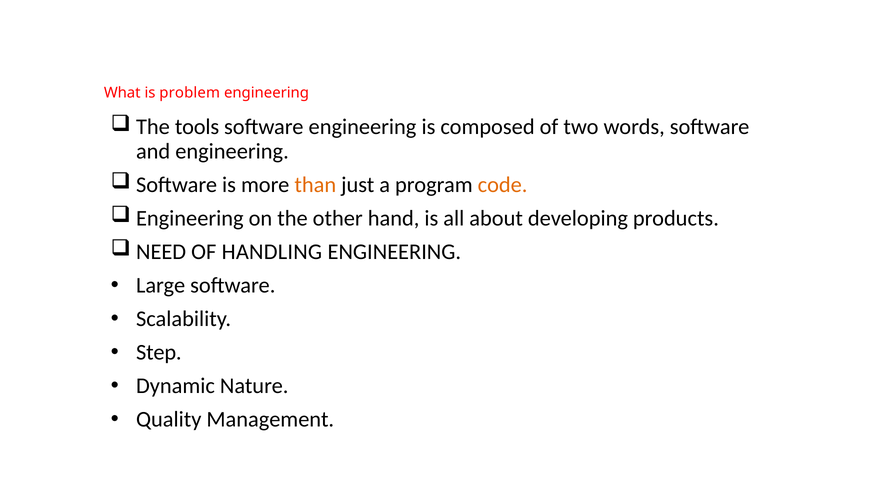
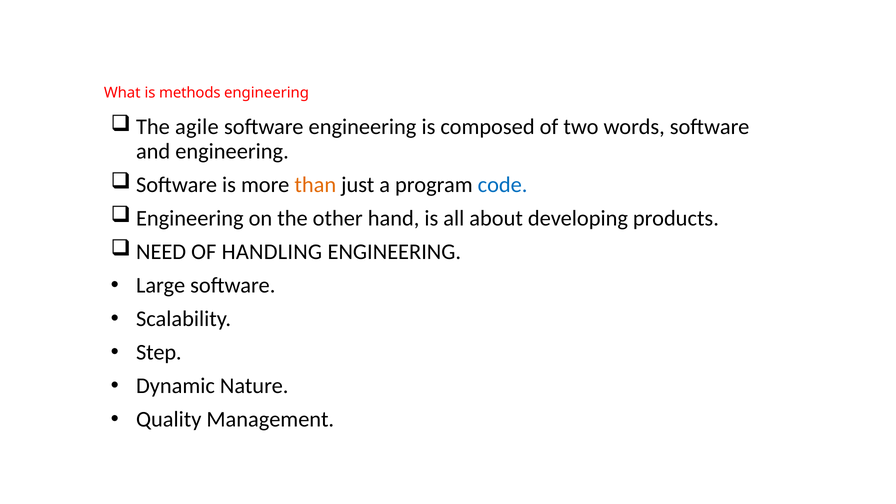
problem: problem -> methods
tools: tools -> agile
code colour: orange -> blue
